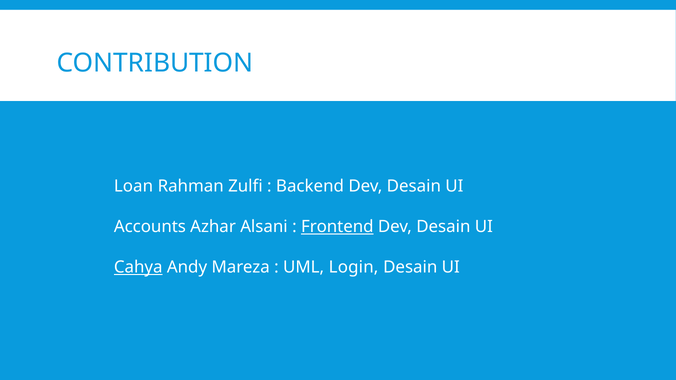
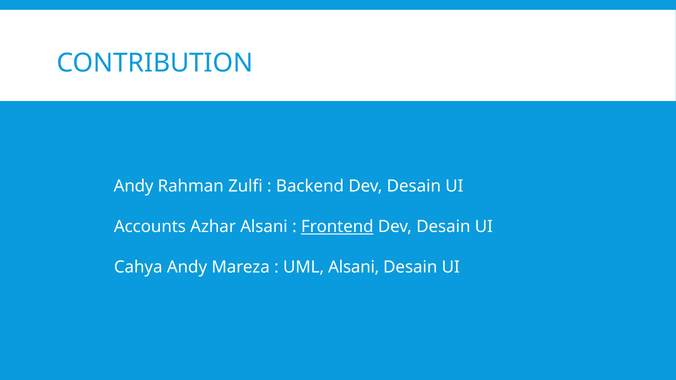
Loan at (133, 186): Loan -> Andy
Cahya underline: present -> none
UML Login: Login -> Alsani
